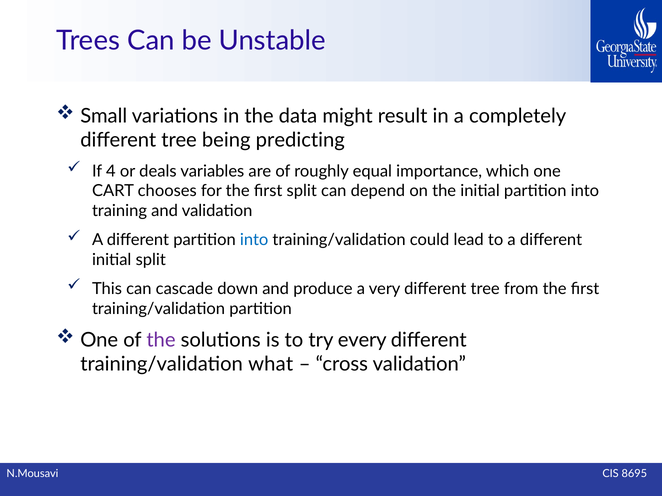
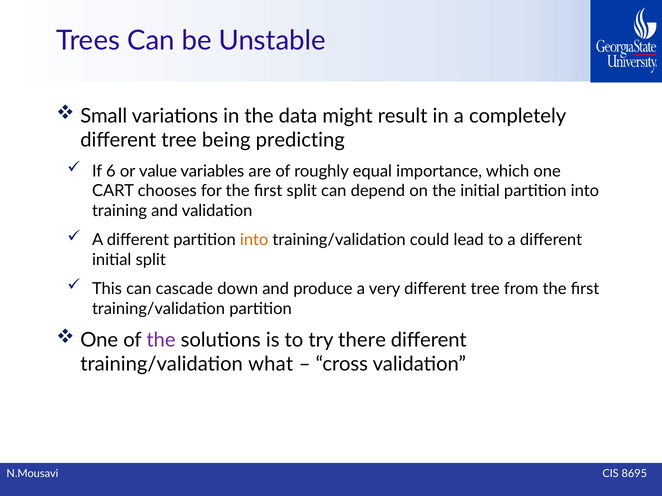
4: 4 -> 6
deals: deals -> value
into at (254, 240) colour: blue -> orange
every: every -> there
